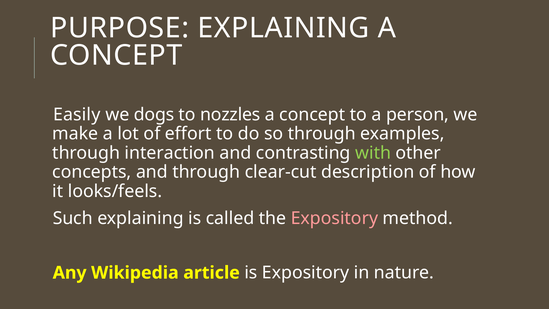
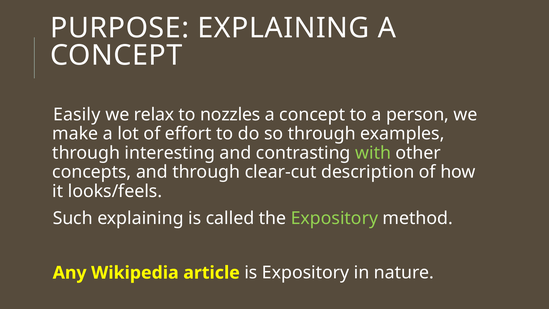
dogs: dogs -> relax
interaction: interaction -> interesting
Expository at (334, 218) colour: pink -> light green
